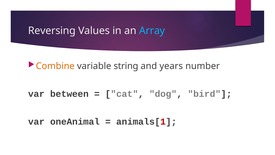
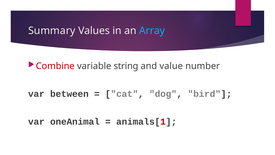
Reversing: Reversing -> Summary
Combine colour: orange -> red
years: years -> value
